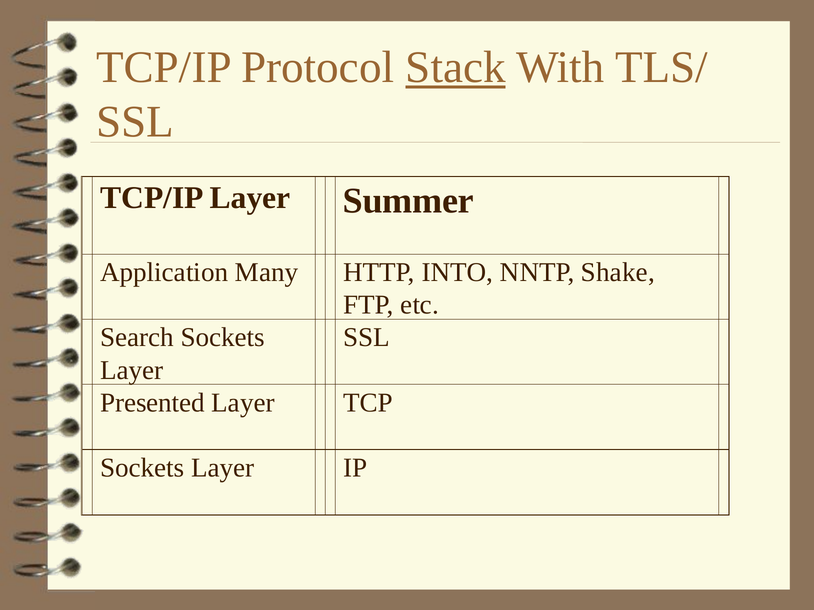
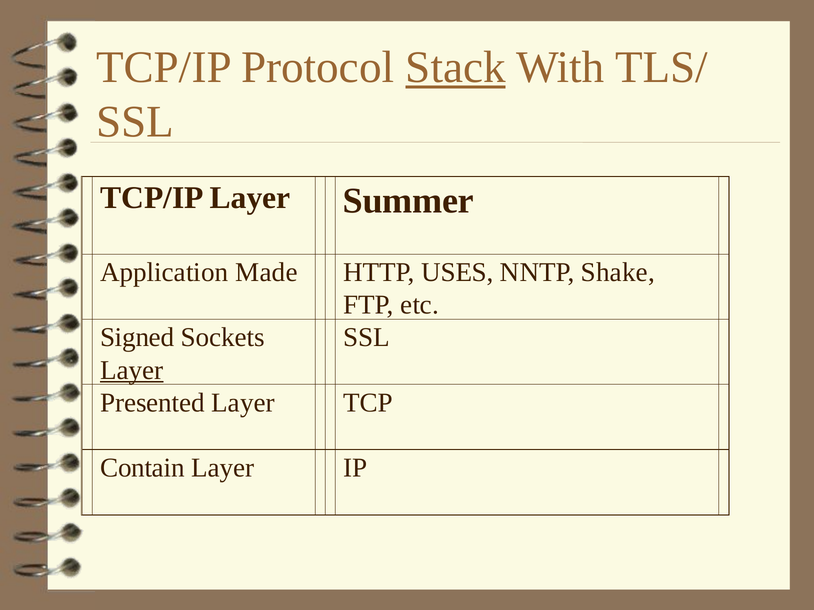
Many: Many -> Made
INTO: INTO -> USES
Search: Search -> Signed
Layer at (132, 370) underline: none -> present
Sockets at (142, 468): Sockets -> Contain
